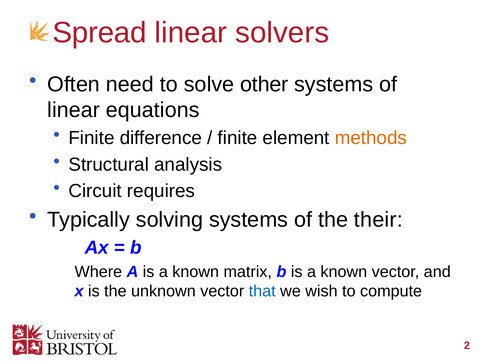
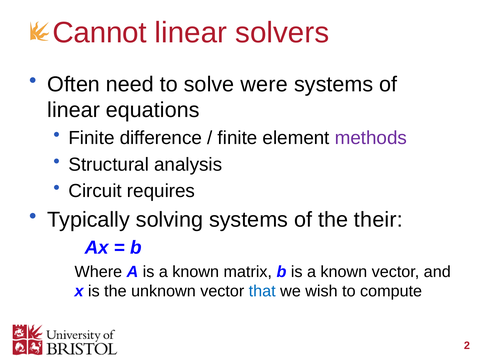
Spread: Spread -> Cannot
other: other -> were
methods colour: orange -> purple
